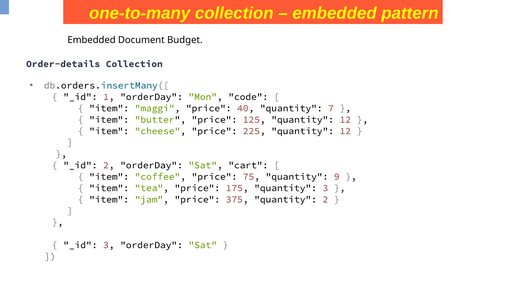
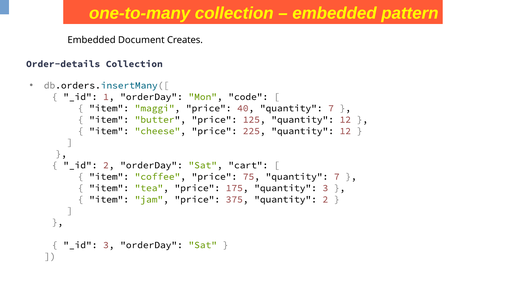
Budget: Budget -> Creates
75 quantity 9: 9 -> 7
